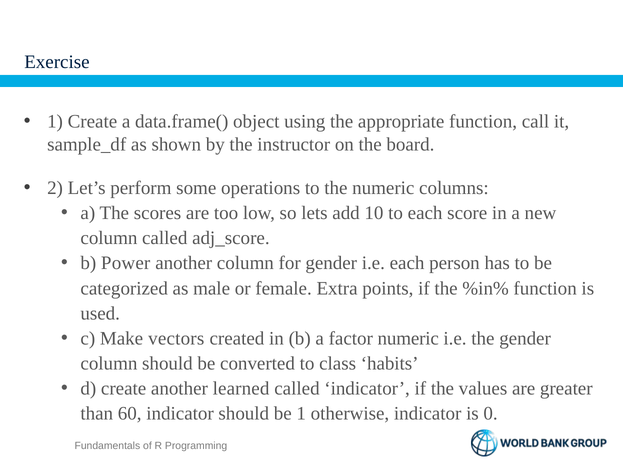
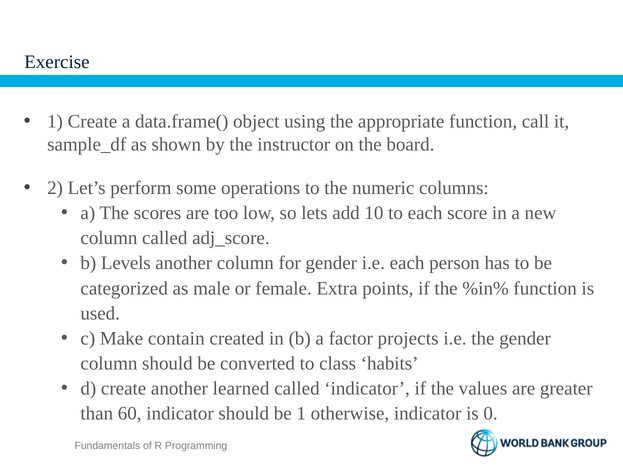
Power: Power -> Levels
vectors: vectors -> contain
factor numeric: numeric -> projects
